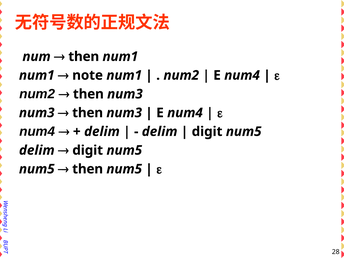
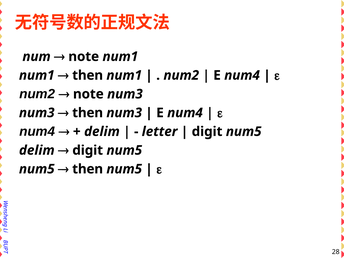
then at (84, 57): then -> note
note at (88, 75): note -> then
then at (88, 94): then -> note
delim at (160, 132): delim -> letter
